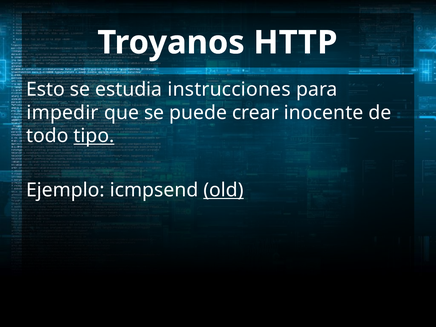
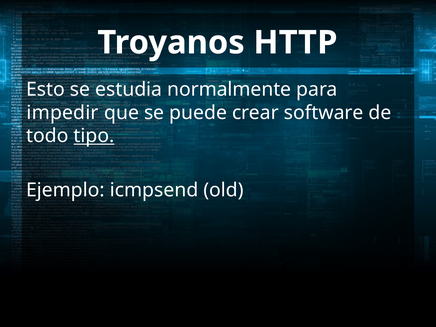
instrucciones: instrucciones -> normalmente
inocente: inocente -> software
old underline: present -> none
